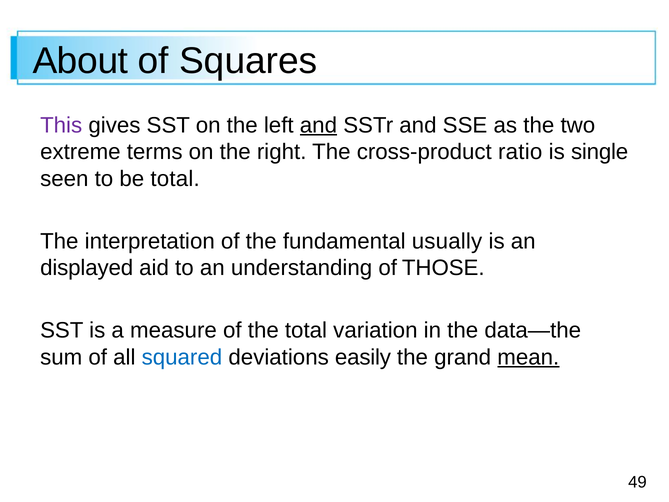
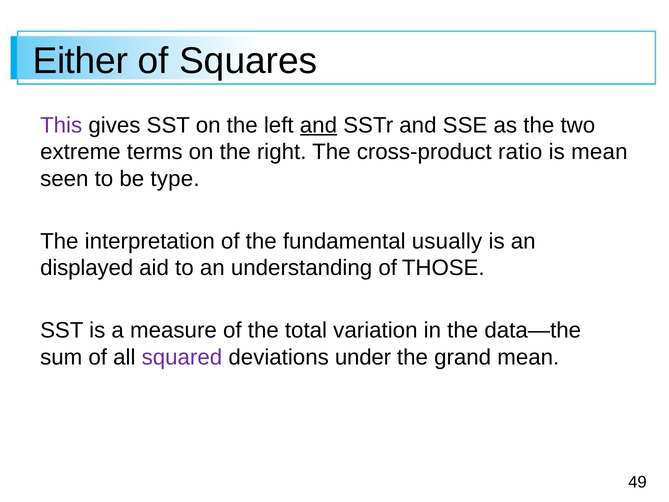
About: About -> Either
is single: single -> mean
be total: total -> type
squared colour: blue -> purple
easily: easily -> under
mean at (528, 357) underline: present -> none
